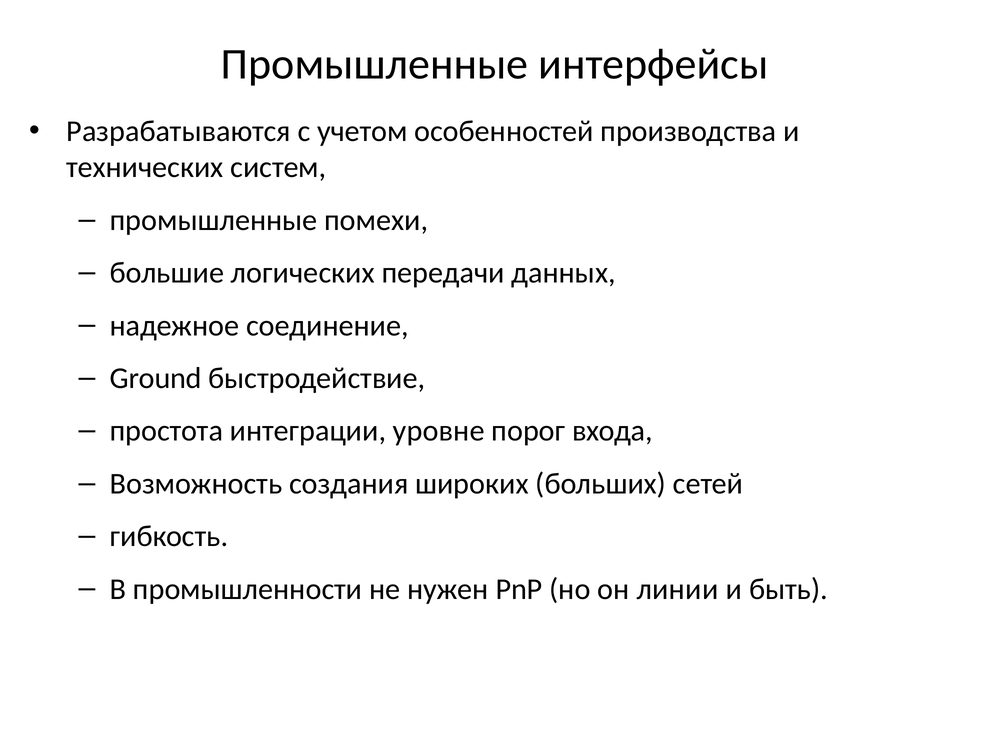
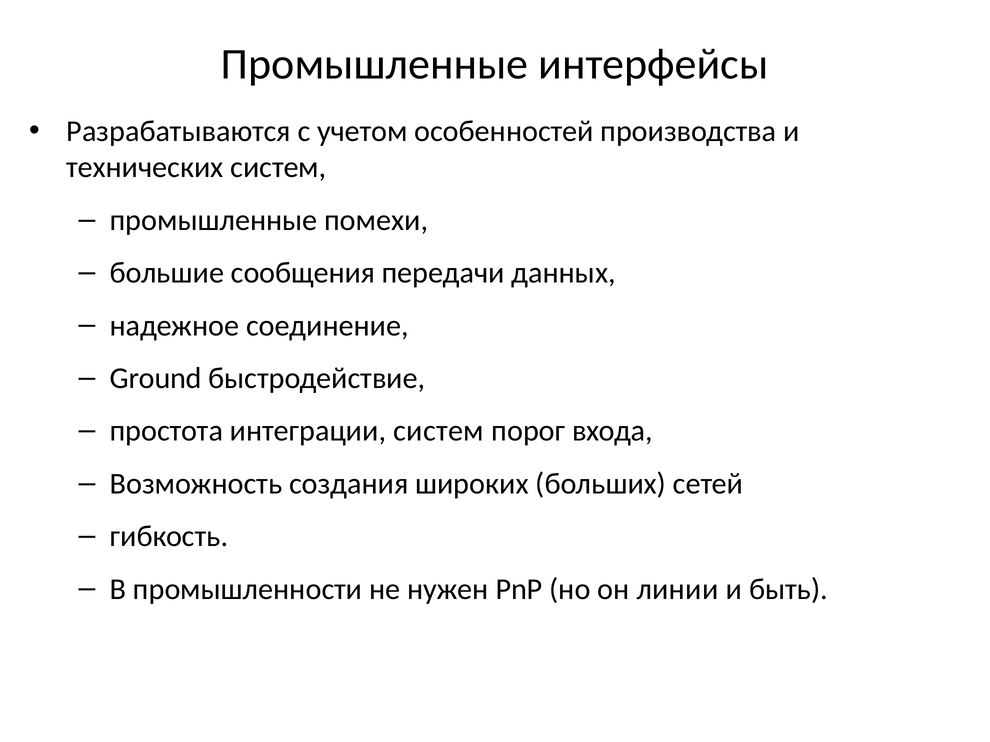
логических: логических -> сообщения
интеграции уровне: уровне -> систем
